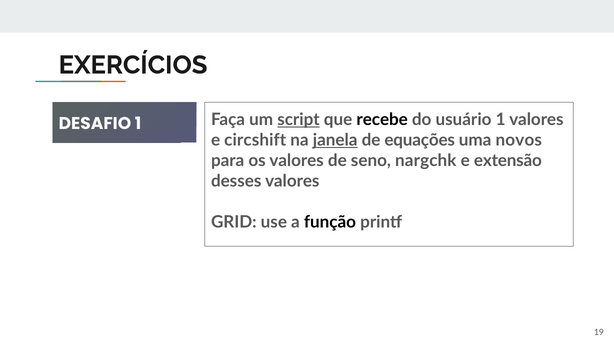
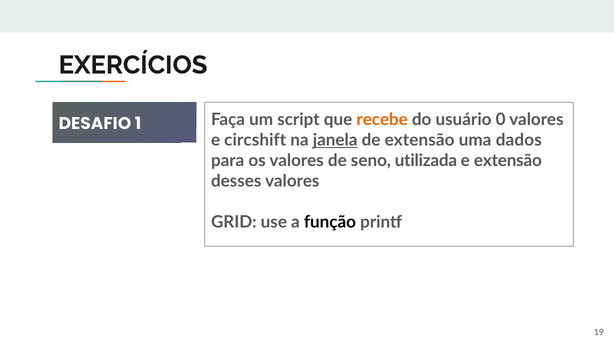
script underline: present -> none
recebe colour: black -> orange
usuário 1: 1 -> 0
de equações: equações -> extensão
novos: novos -> dados
nargchk: nargchk -> utilizada
